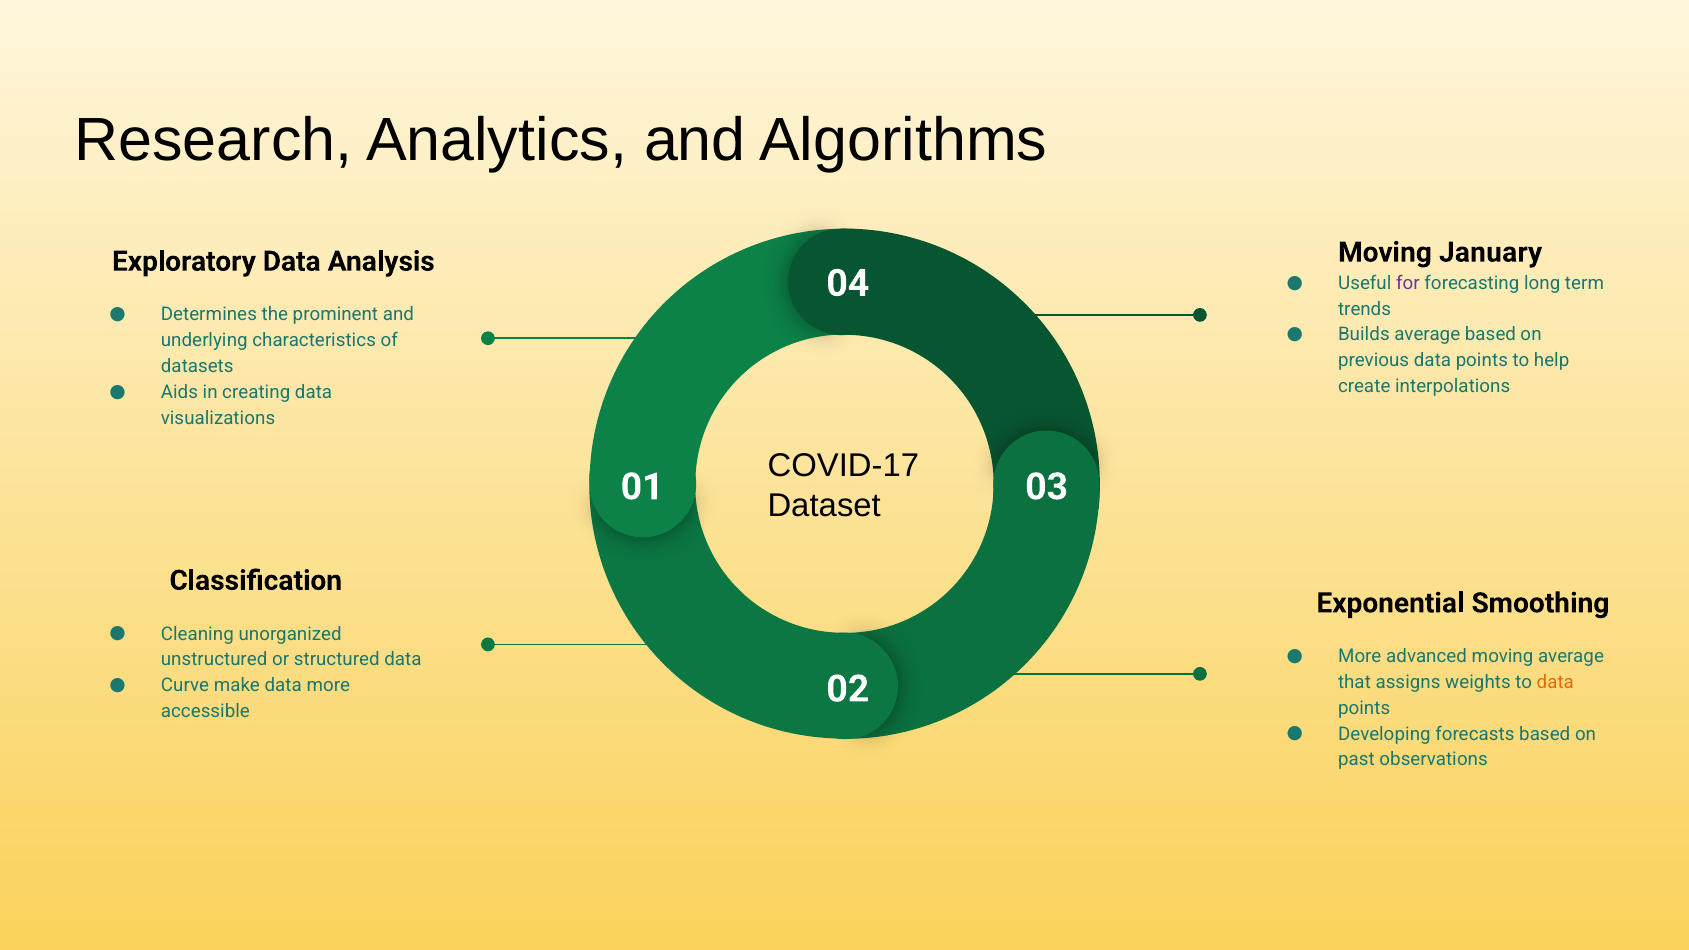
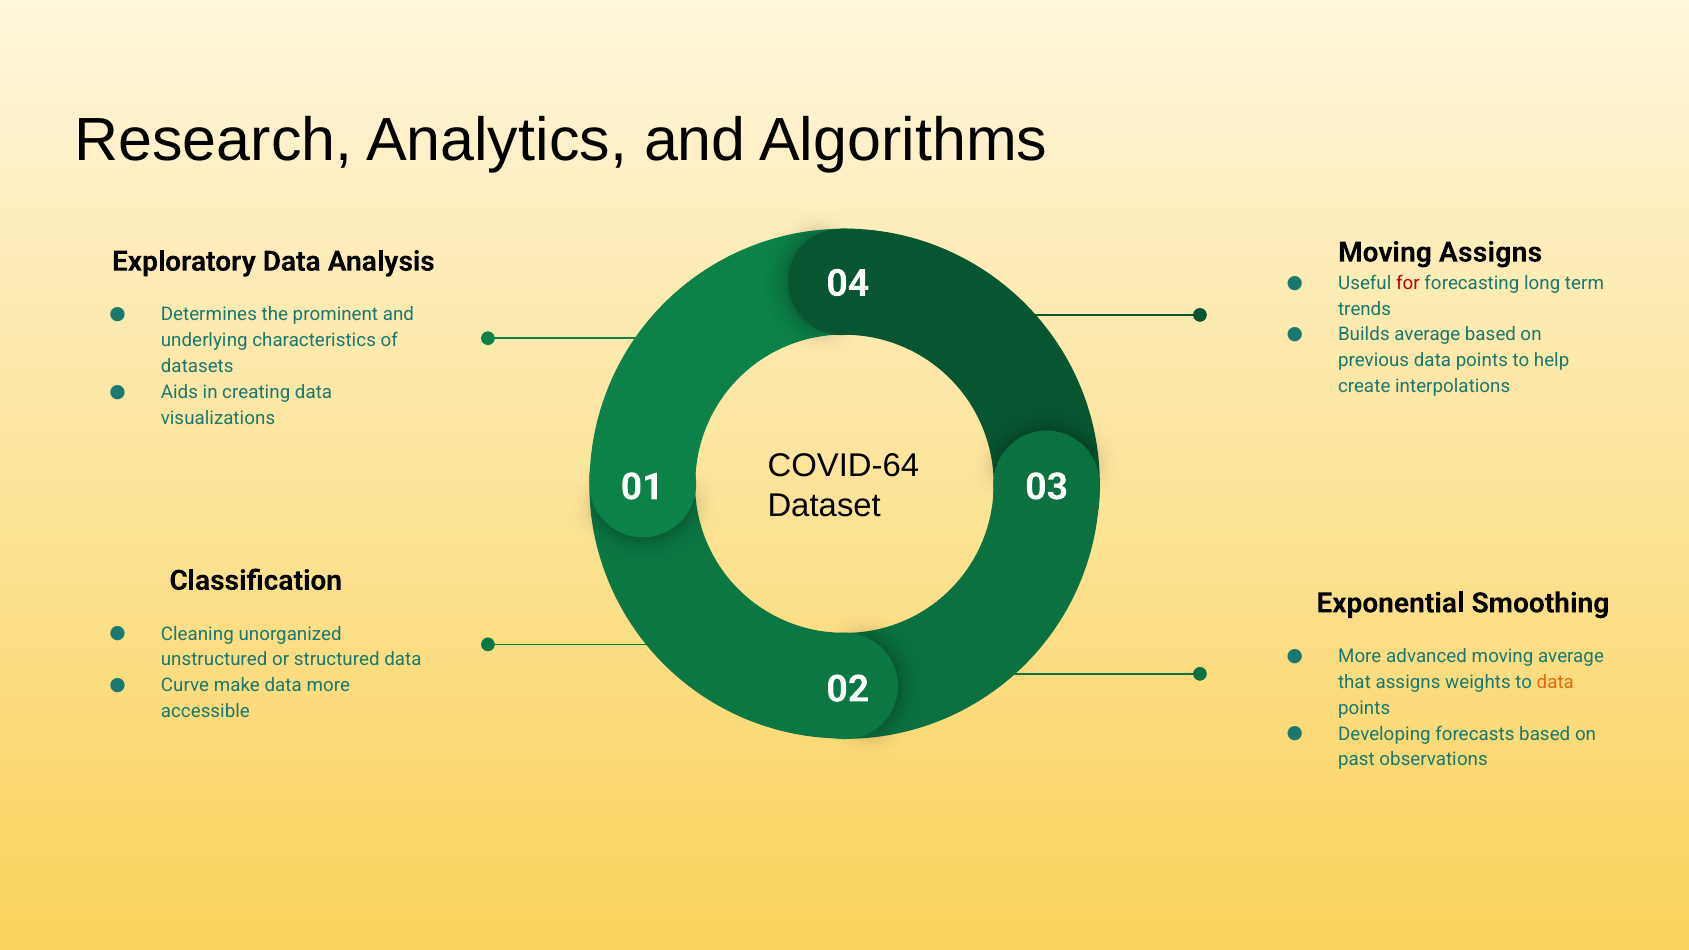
Moving January: January -> Assigns
for colour: purple -> red
COVID-17: COVID-17 -> COVID-64
